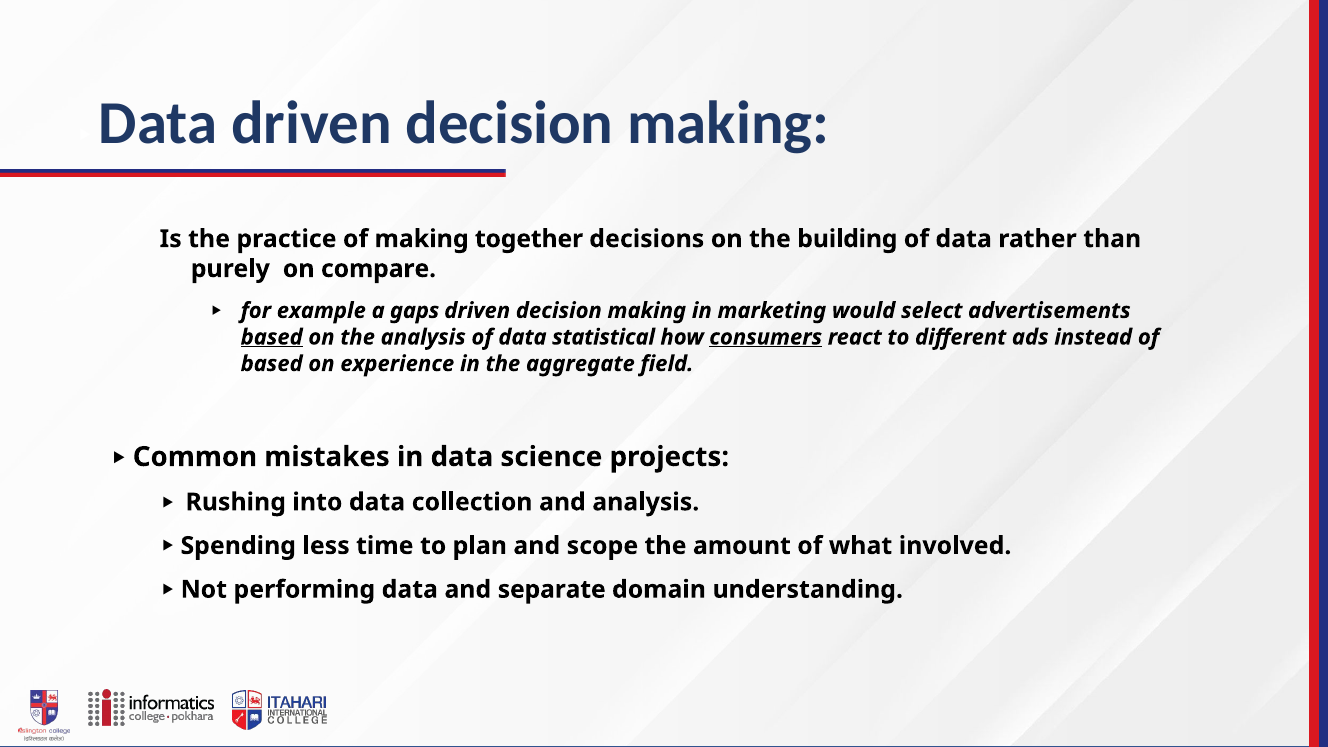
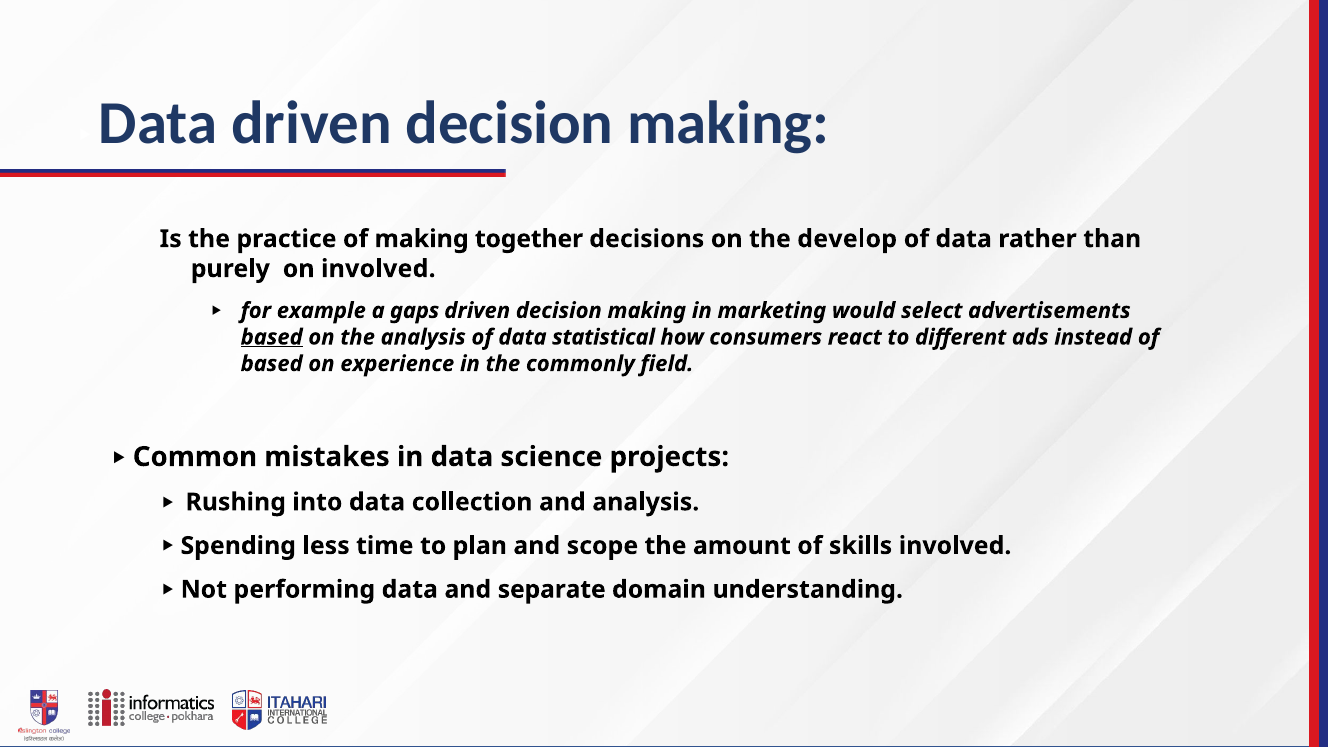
building: building -> develop
on compare: compare -> involved
consumers underline: present -> none
aggregate: aggregate -> commonly
what: what -> skills
